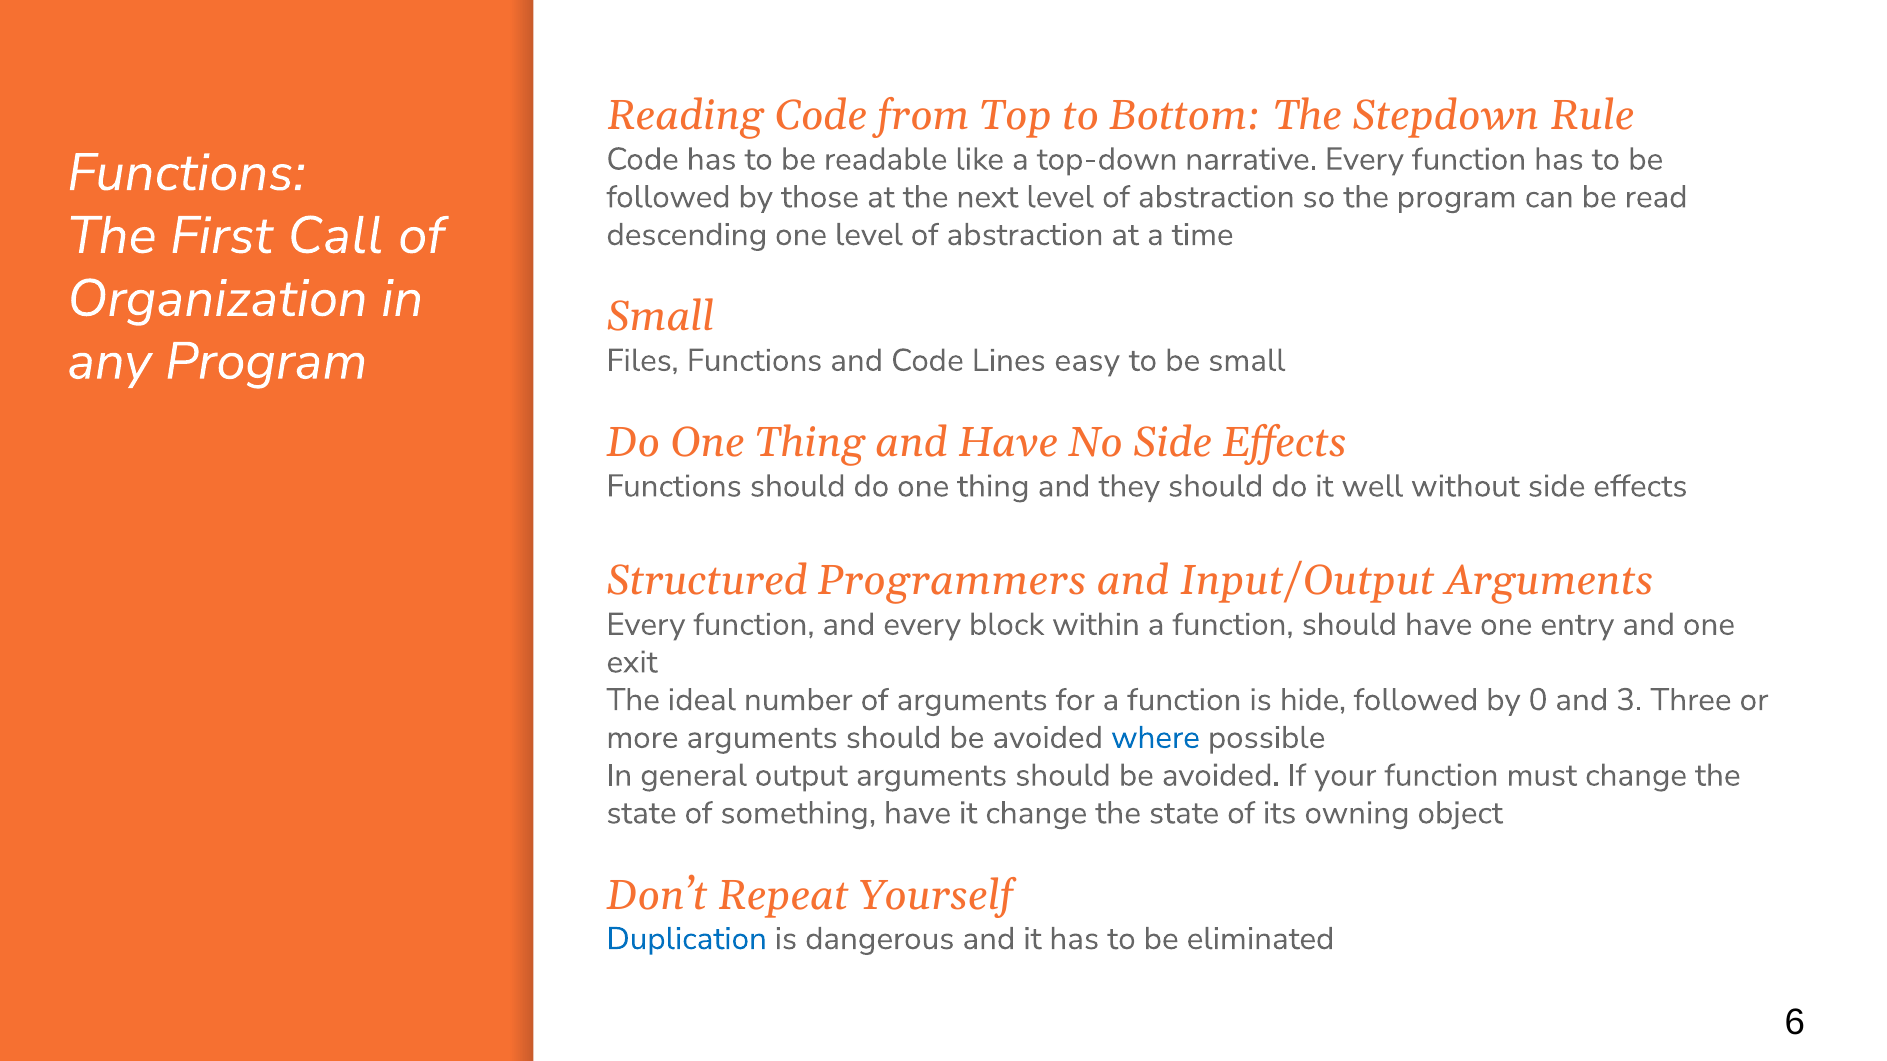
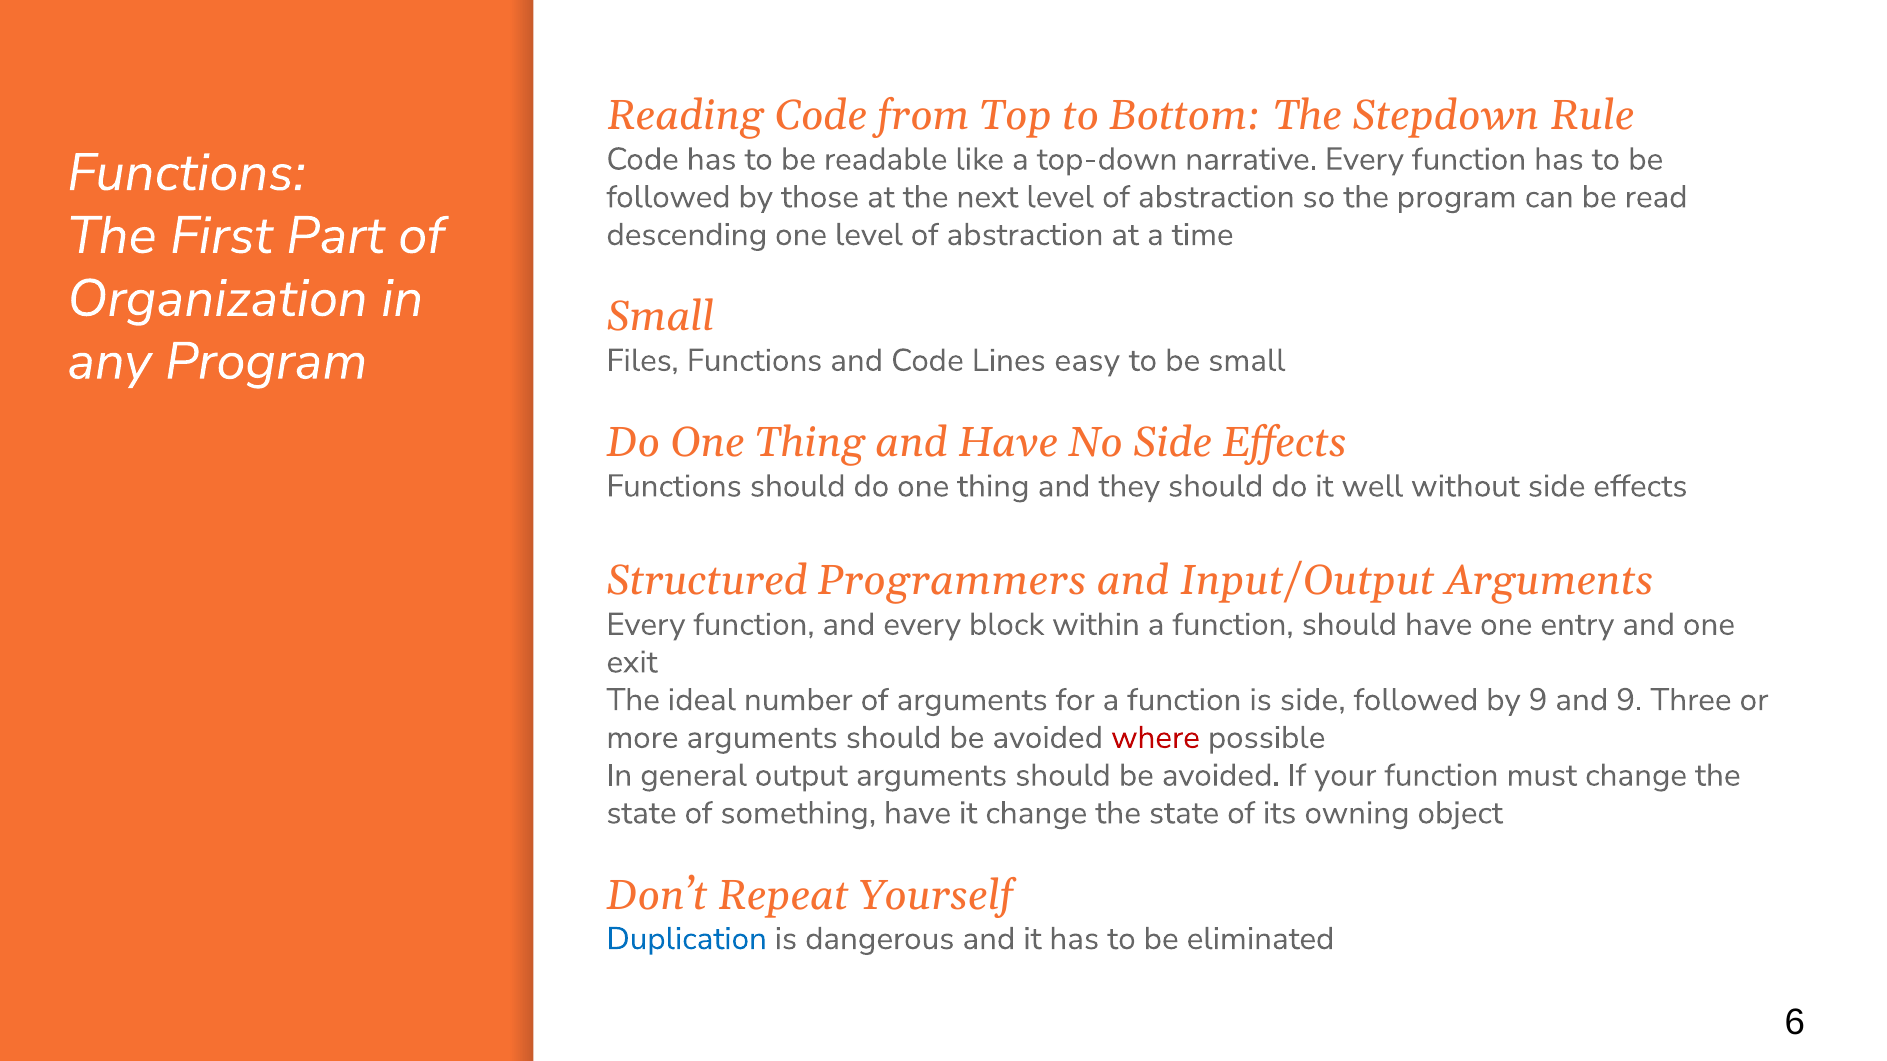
Call: Call -> Part
is hide: hide -> side
by 0: 0 -> 9
and 3: 3 -> 9
where colour: blue -> red
